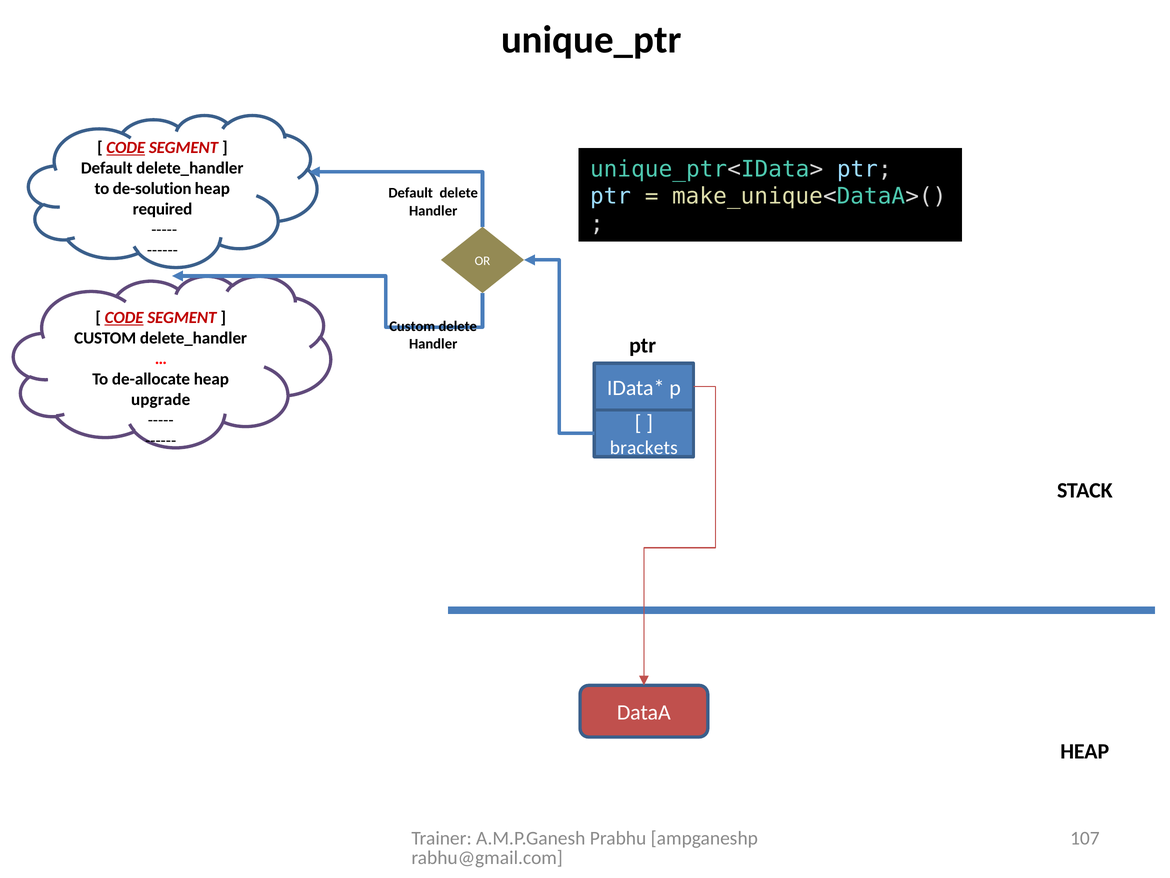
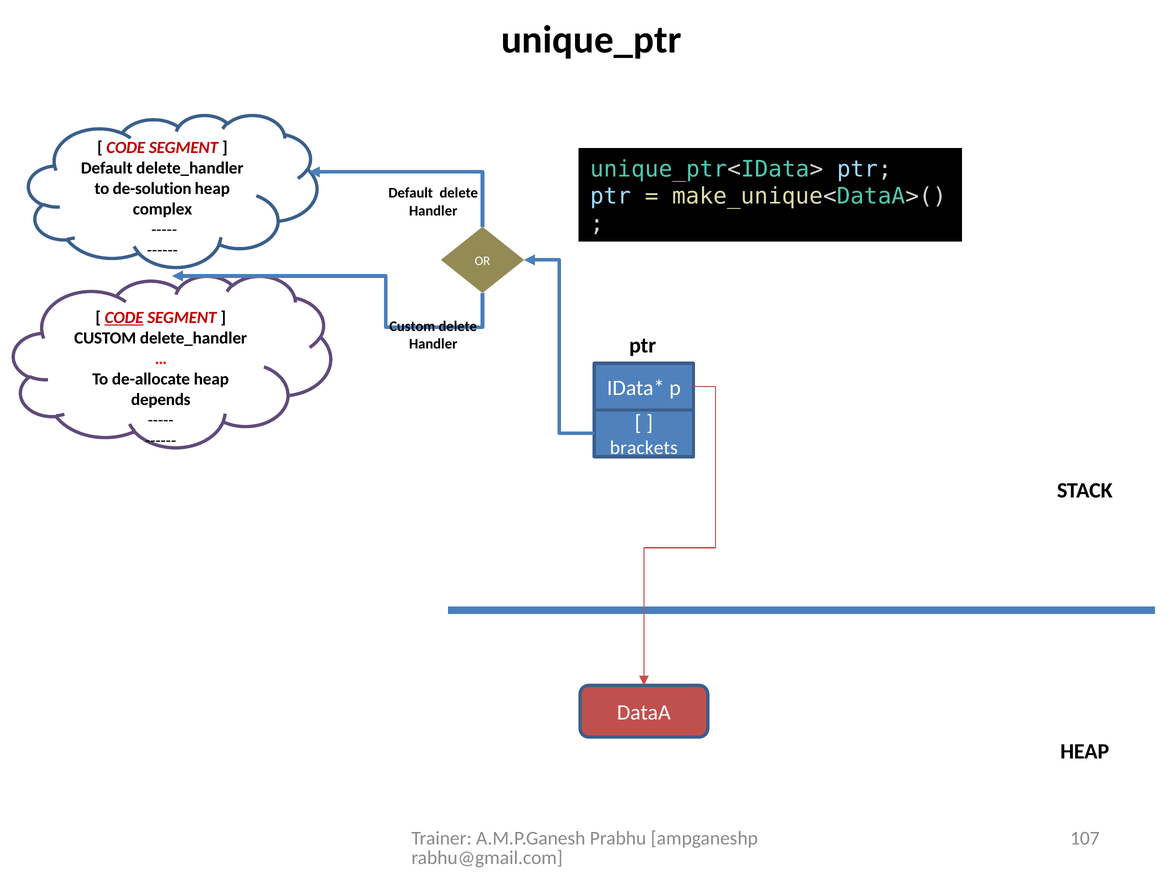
CODE at (126, 148) underline: present -> none
required: required -> complex
upgrade: upgrade -> depends
